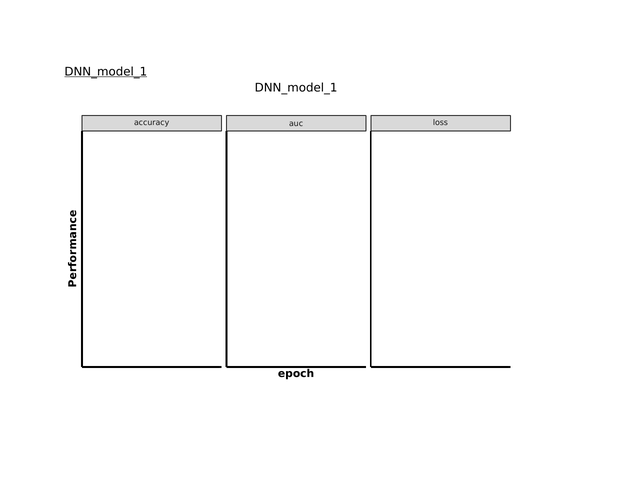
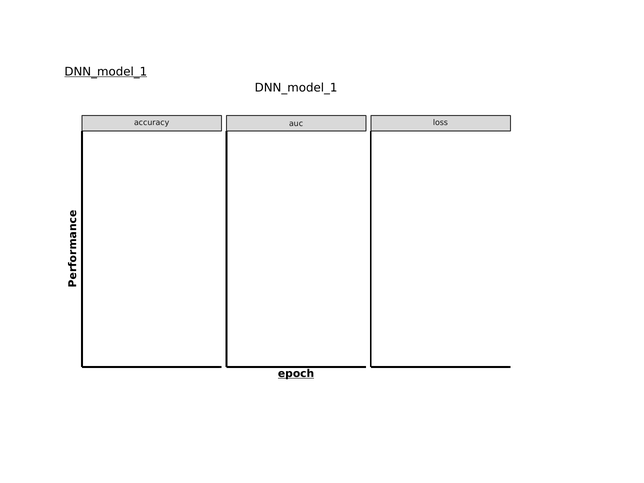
epoch underline: none -> present
